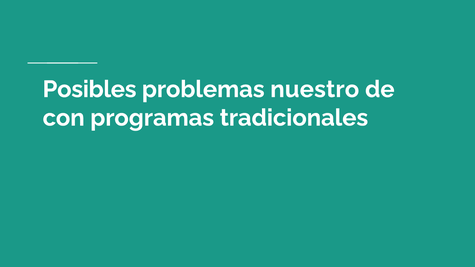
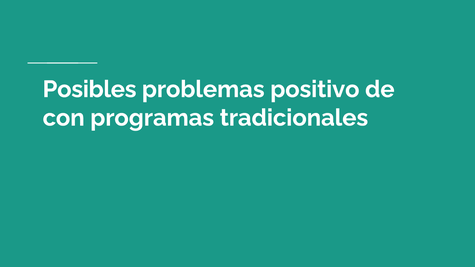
nuestro: nuestro -> positivo
